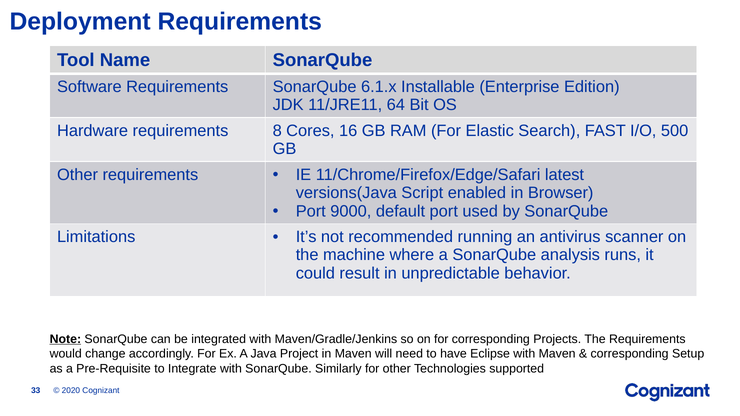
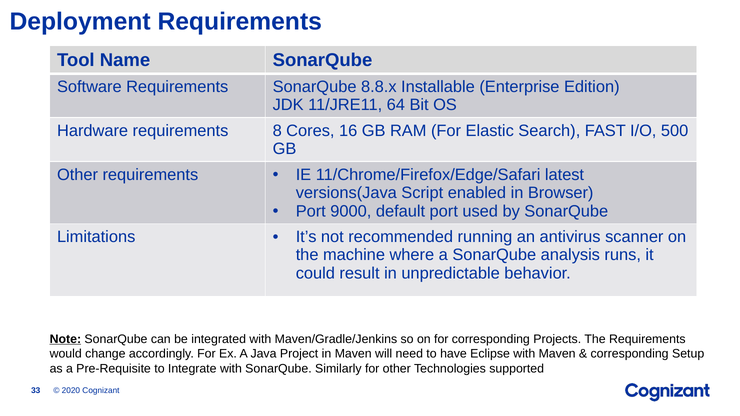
6.1.x: 6.1.x -> 8.8.x
